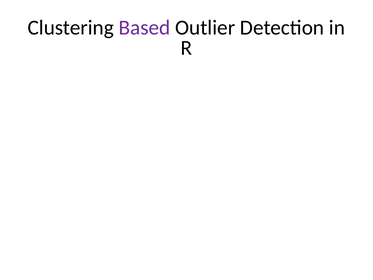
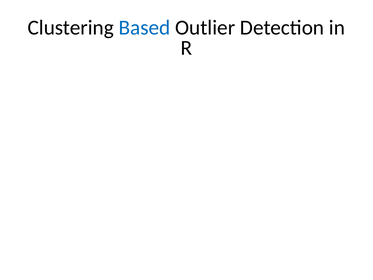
Based colour: purple -> blue
